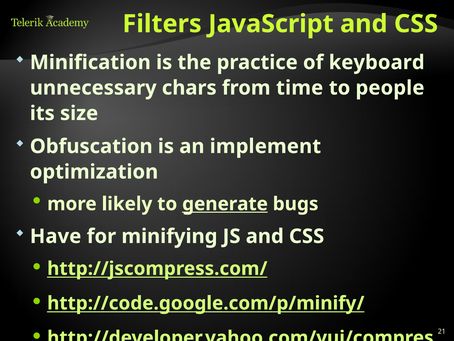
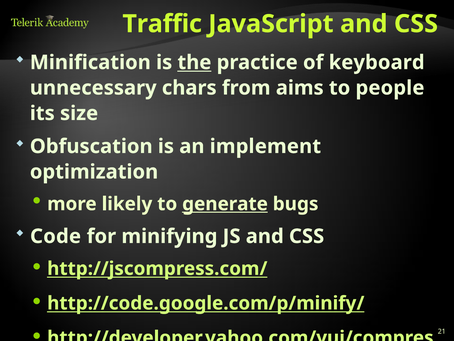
Filters: Filters -> Traffic
the underline: none -> present
time: time -> aims
Have: Have -> Code
